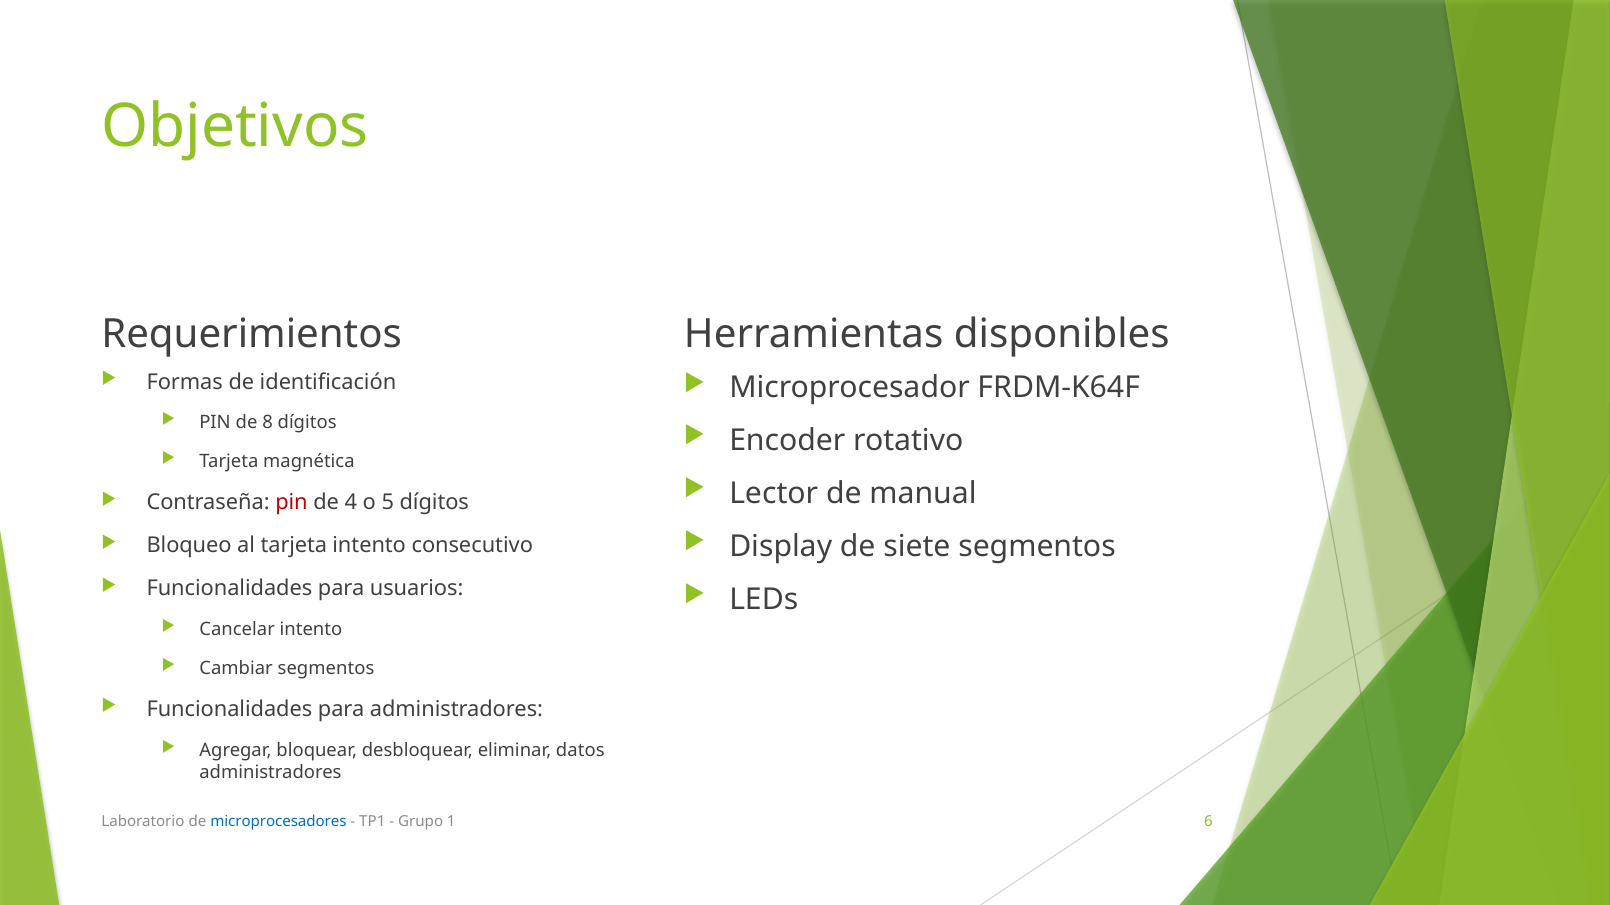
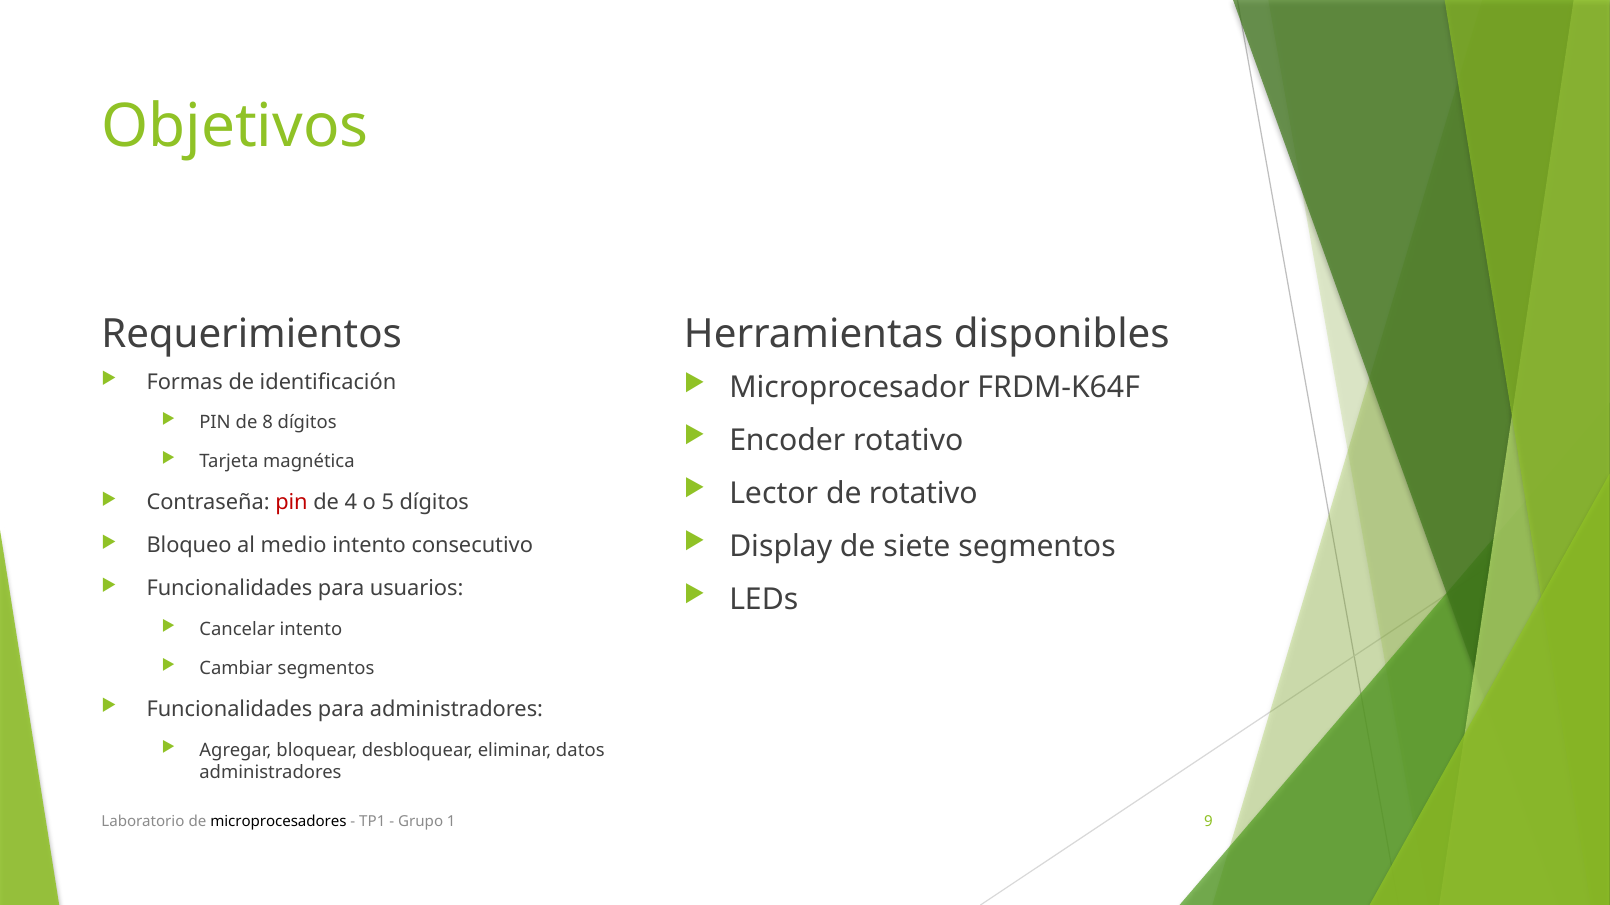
de manual: manual -> rotativo
al tarjeta: tarjeta -> medio
microprocesadores colour: blue -> black
6: 6 -> 9
